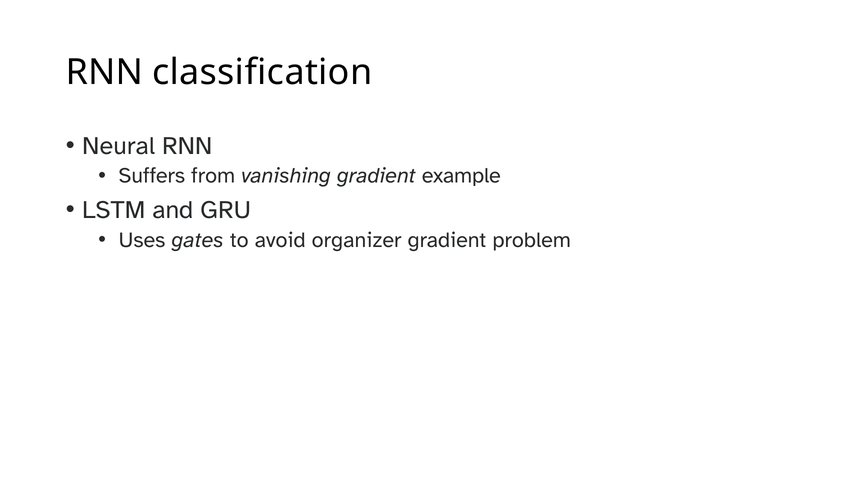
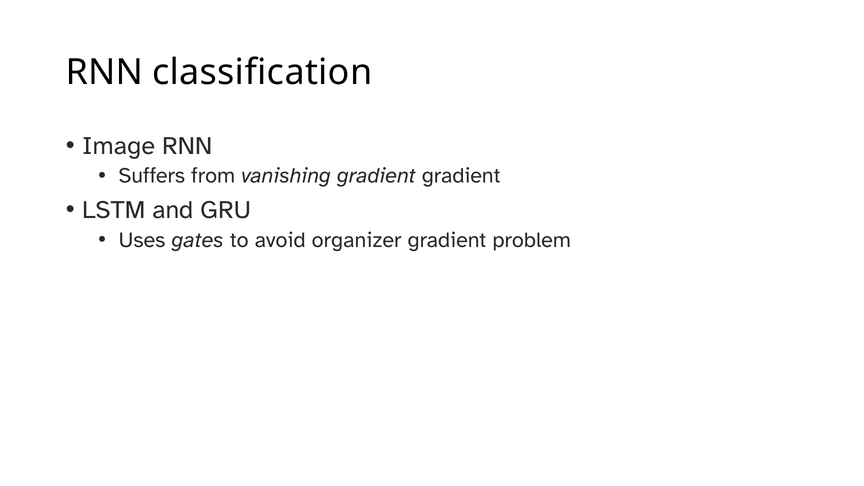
Neural: Neural -> Image
gradient example: example -> gradient
